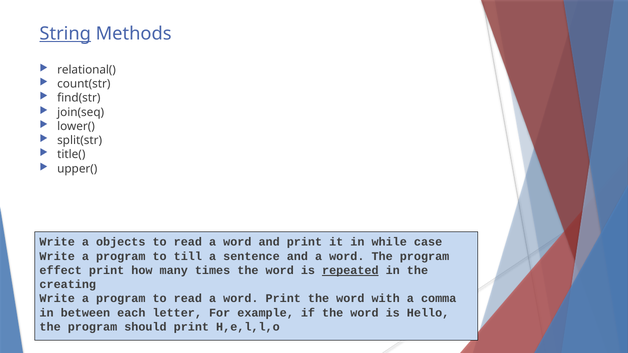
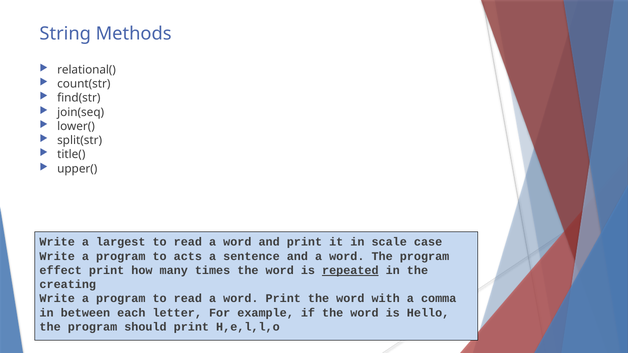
String underline: present -> none
objects: objects -> largest
while: while -> scale
till: till -> acts
